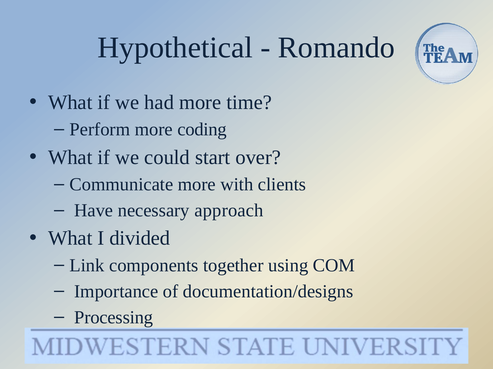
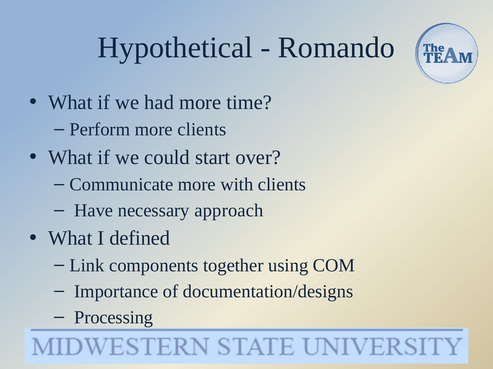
more coding: coding -> clients
divided: divided -> defined
